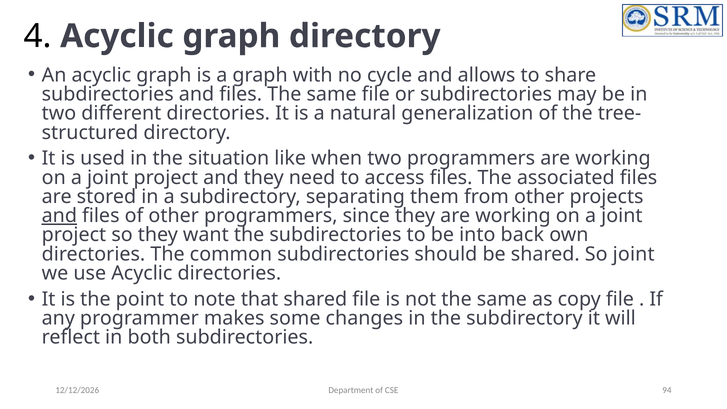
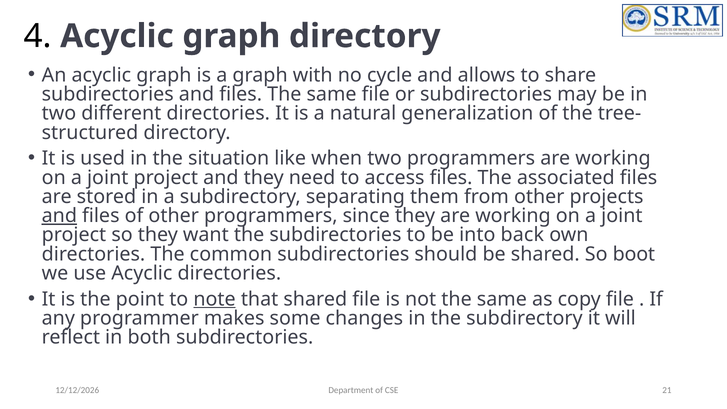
So joint: joint -> boot
note underline: none -> present
94: 94 -> 21
